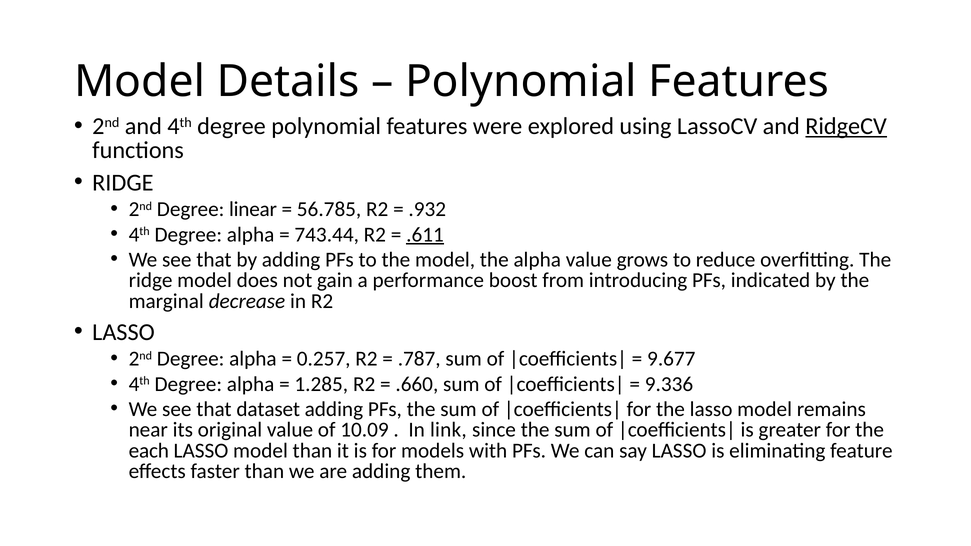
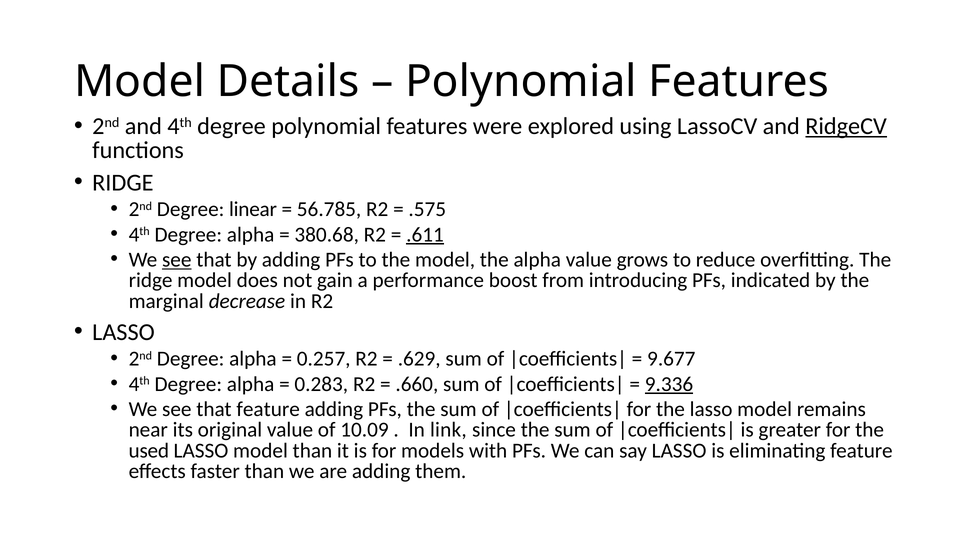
.932: .932 -> .575
743.44: 743.44 -> 380.68
see at (177, 260) underline: none -> present
.787: .787 -> .629
1.285: 1.285 -> 0.283
9.336 underline: none -> present
that dataset: dataset -> feature
each: each -> used
